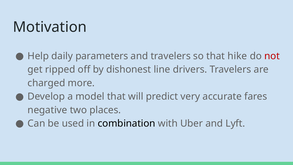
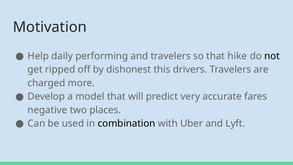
parameters: parameters -> performing
not colour: red -> black
line: line -> this
